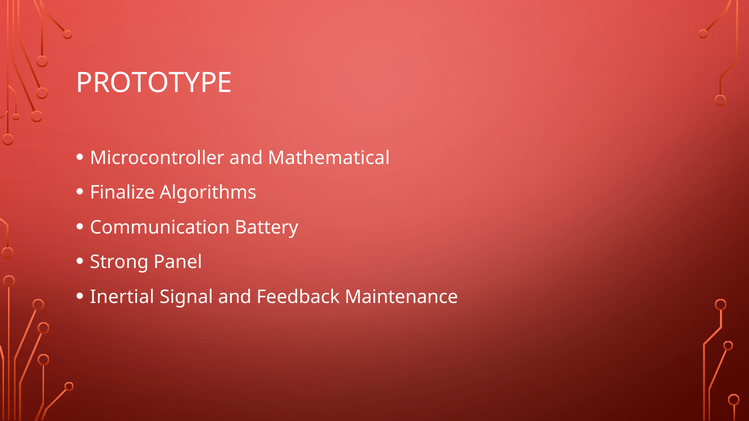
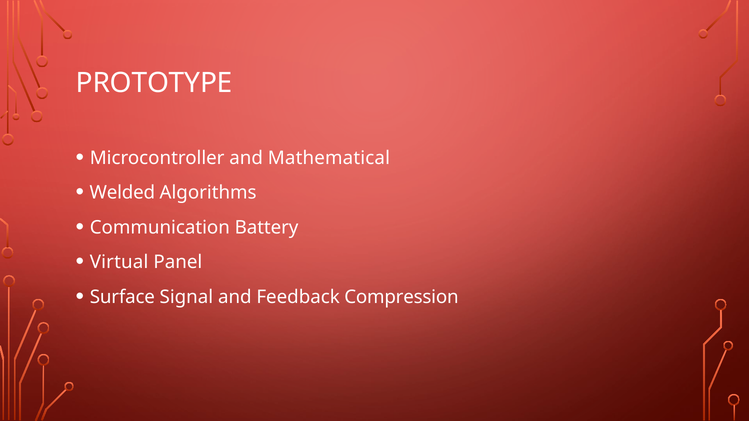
Finalize: Finalize -> Welded
Strong: Strong -> Virtual
Inertial: Inertial -> Surface
Maintenance: Maintenance -> Compression
